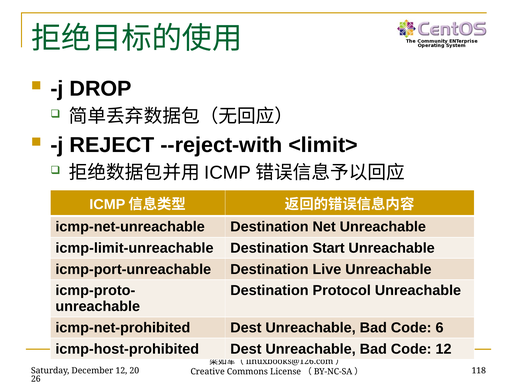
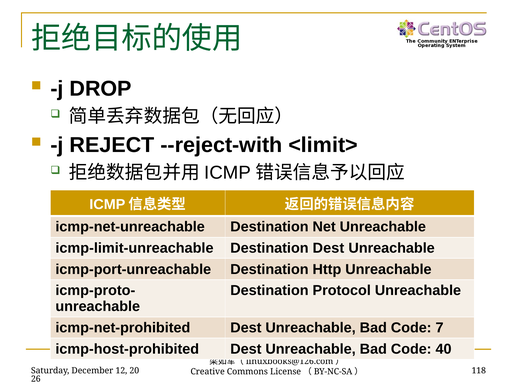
Destination Start: Start -> Dest
Live: Live -> Http
6: 6 -> 7
Code 12: 12 -> 40
